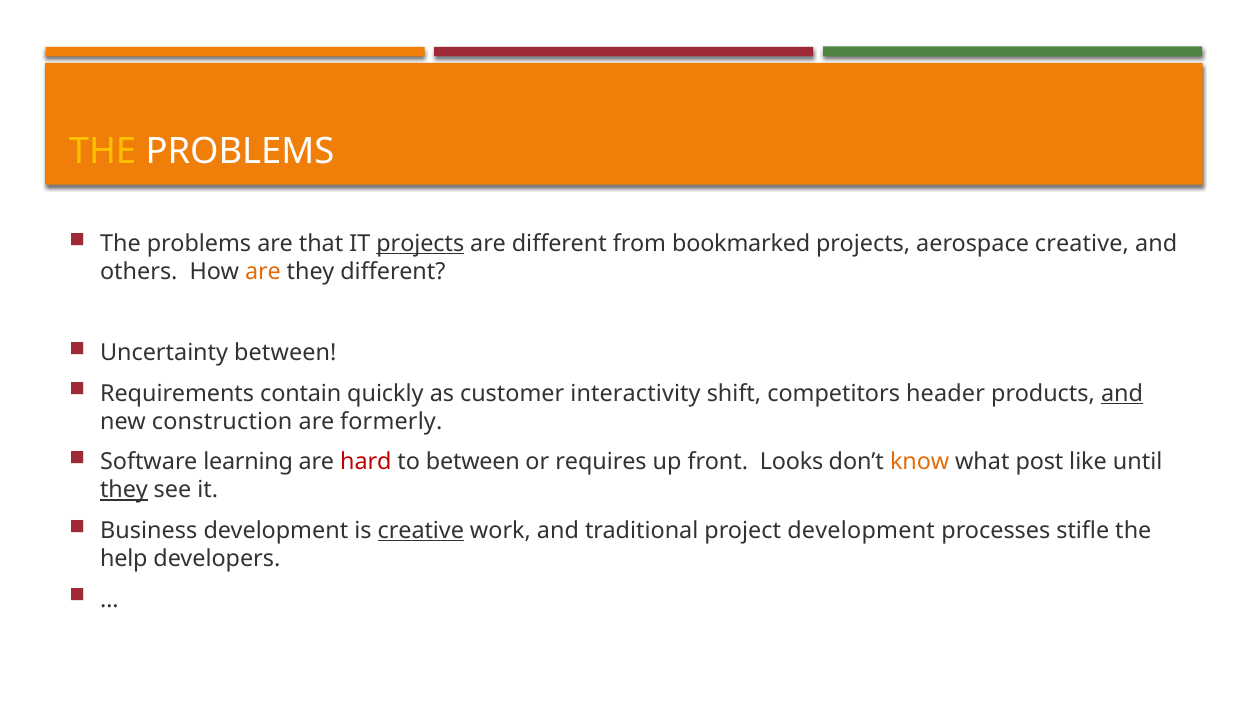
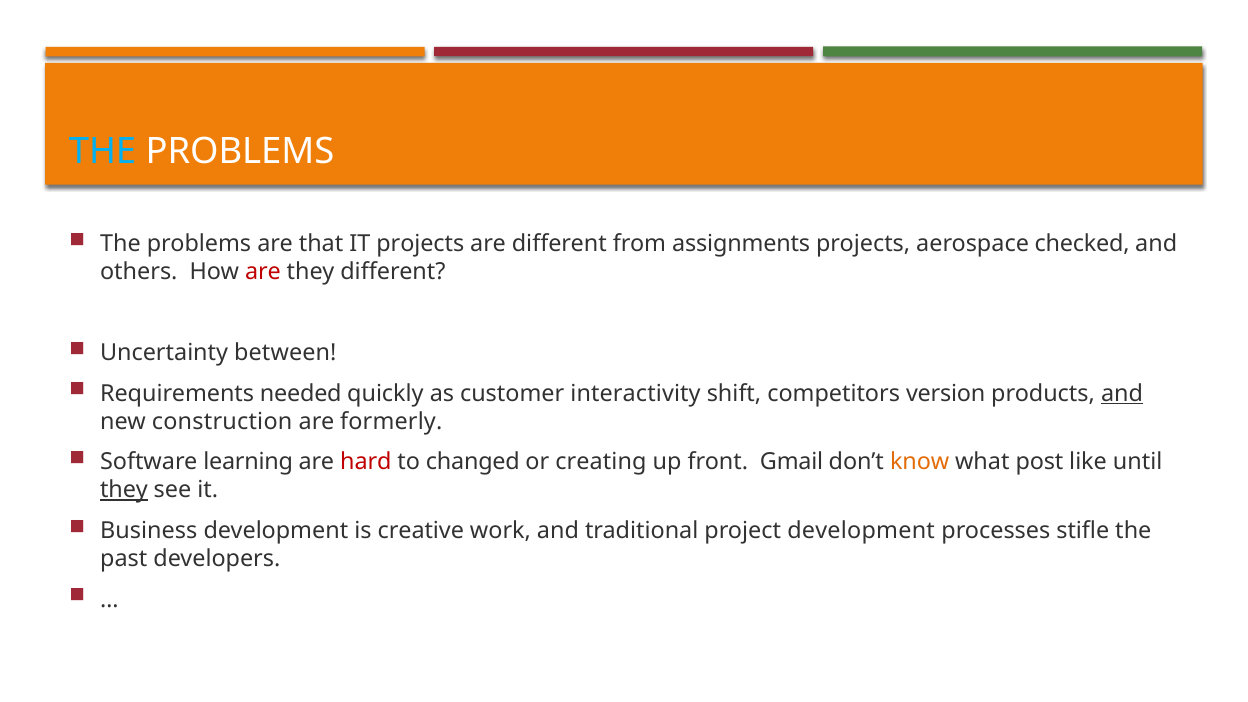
THE at (103, 152) colour: yellow -> light blue
projects at (420, 244) underline: present -> none
bookmarked: bookmarked -> assignments
aerospace creative: creative -> checked
are at (263, 272) colour: orange -> red
contain: contain -> needed
header: header -> version
to between: between -> changed
requires: requires -> creating
Looks: Looks -> Gmail
creative at (421, 531) underline: present -> none
help: help -> past
